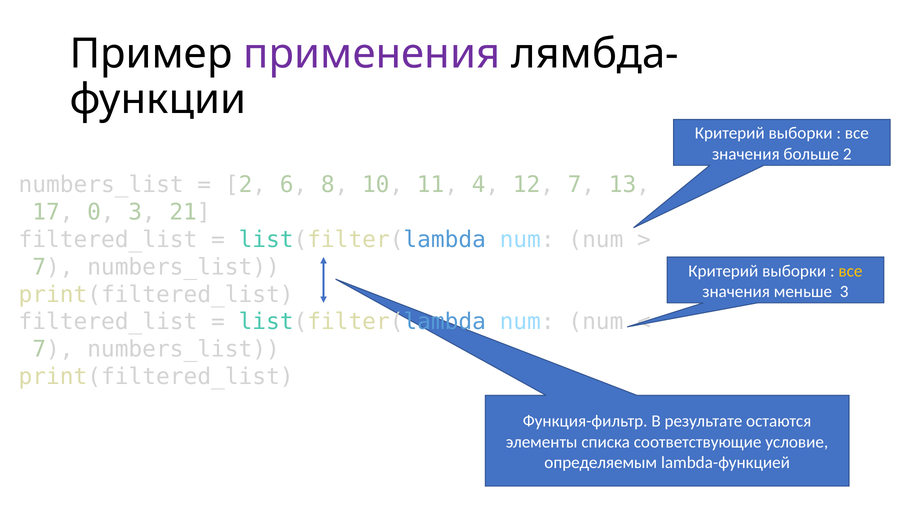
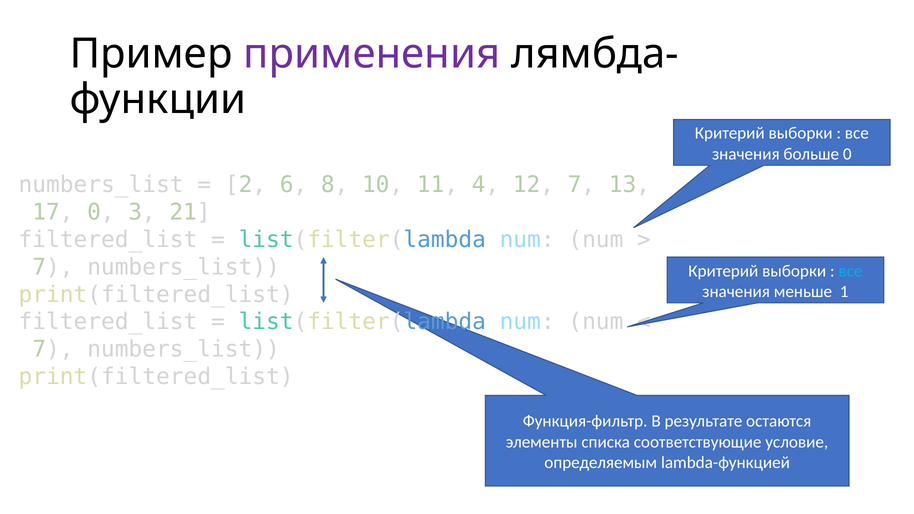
больше 2: 2 -> 0
все at (850, 271) colour: yellow -> light blue
меньше 3: 3 -> 1
